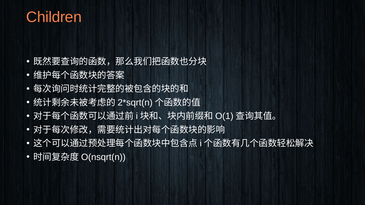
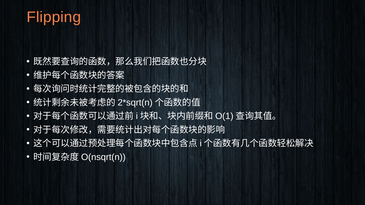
Children: Children -> Flipping
